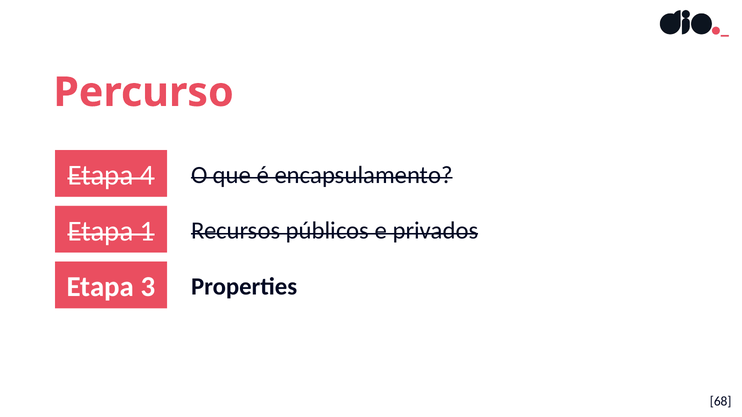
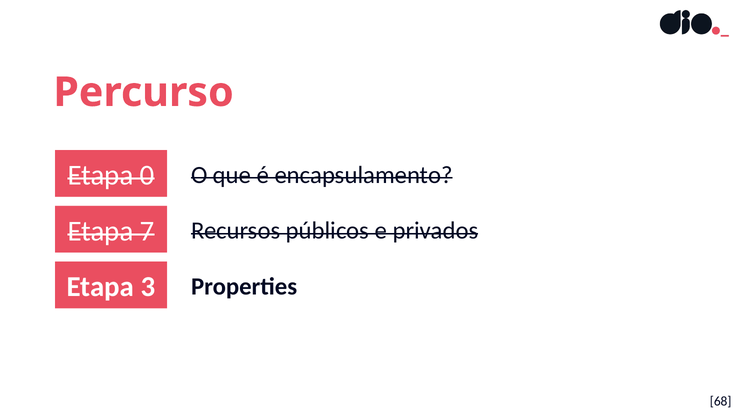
4: 4 -> 0
1: 1 -> 7
